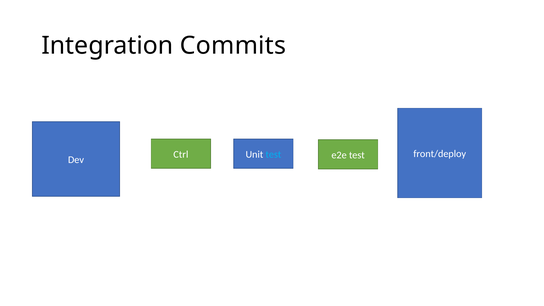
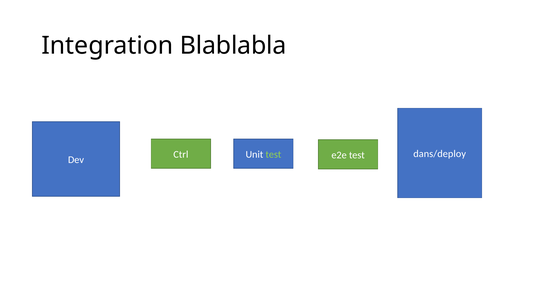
Commits: Commits -> Blablabla
test at (273, 154) colour: light blue -> light green
front/deploy: front/deploy -> dans/deploy
